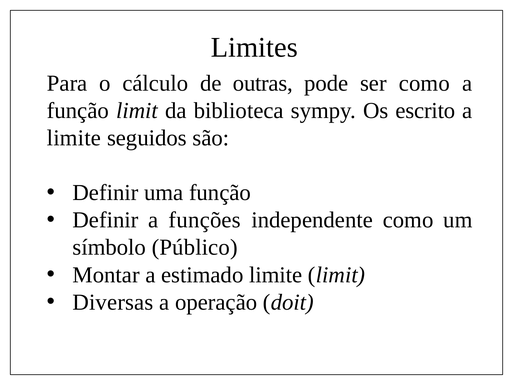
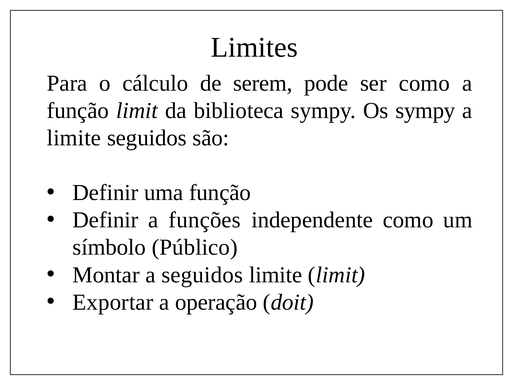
outras: outras -> serem
Os escrito: escrito -> sympy
a estimado: estimado -> seguidos
Diversas: Diversas -> Exportar
